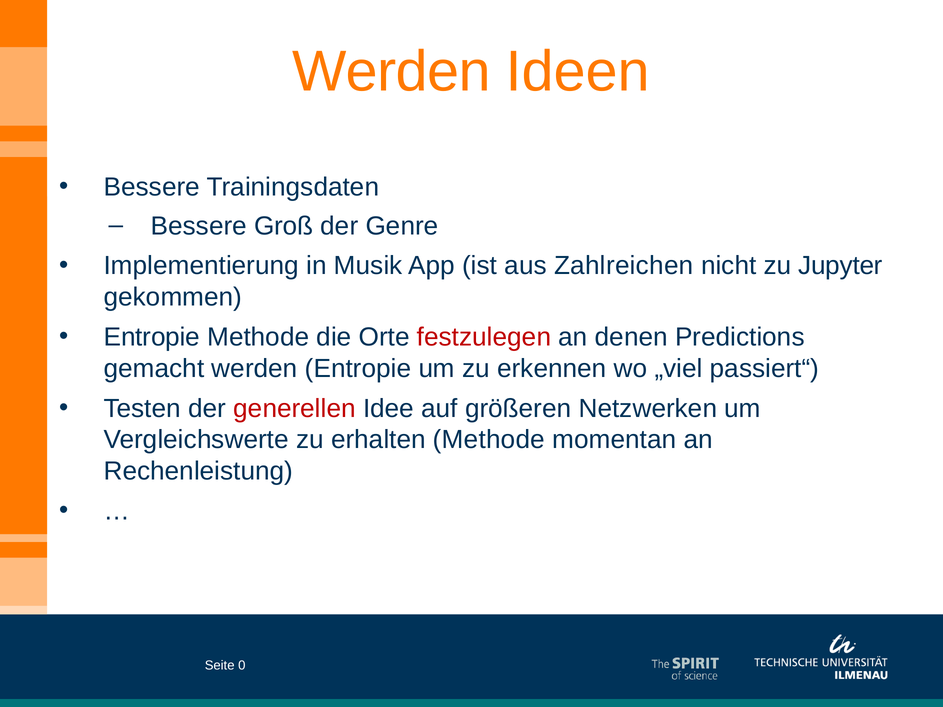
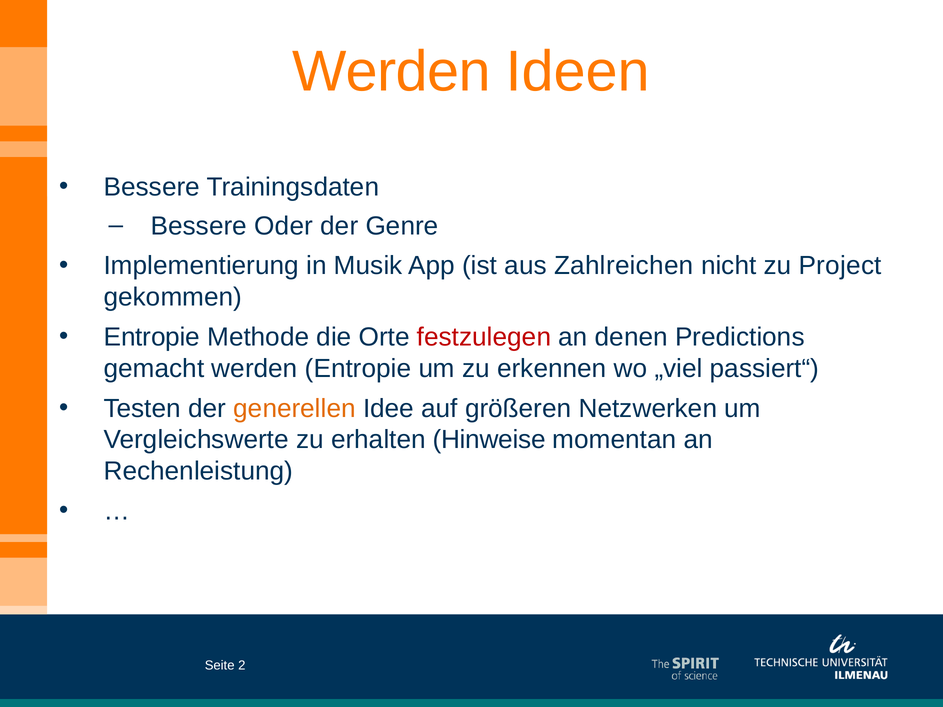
Groß: Groß -> Oder
Jupyter: Jupyter -> Project
generellen colour: red -> orange
erhalten Methode: Methode -> Hinweise
0: 0 -> 2
